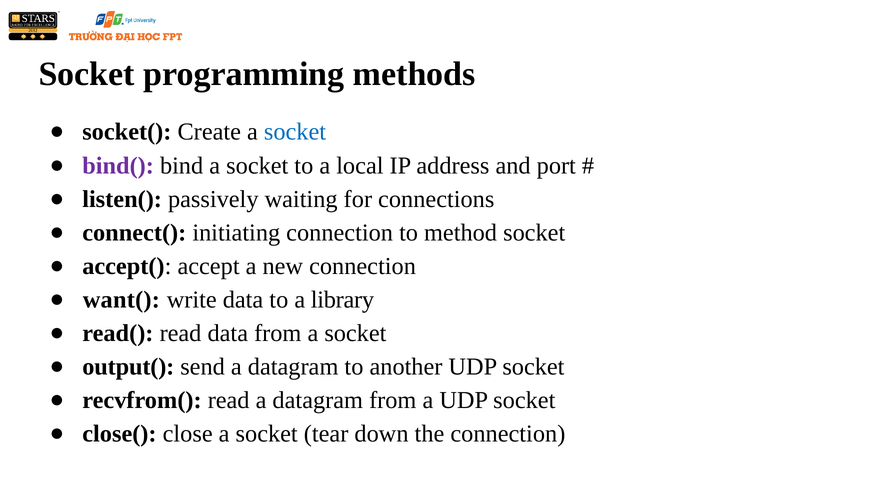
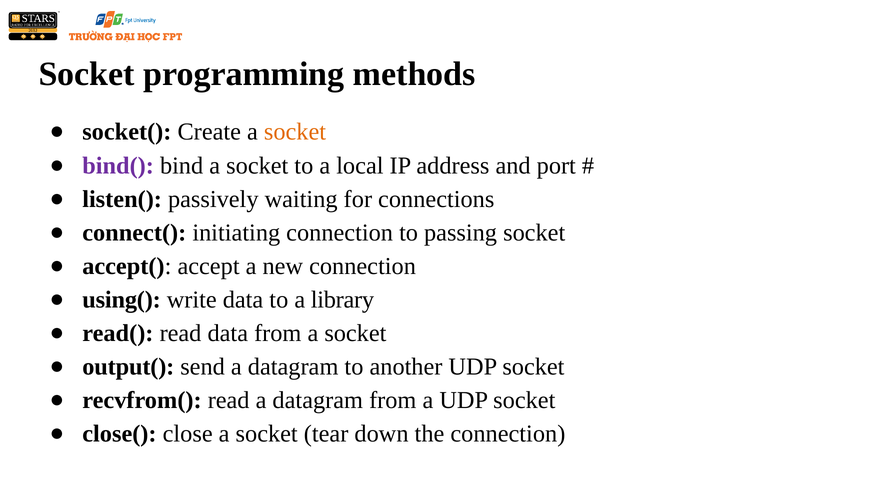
socket at (295, 132) colour: blue -> orange
method: method -> passing
want(: want( -> using(
